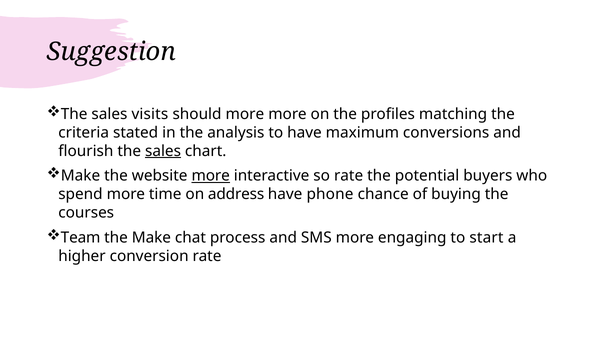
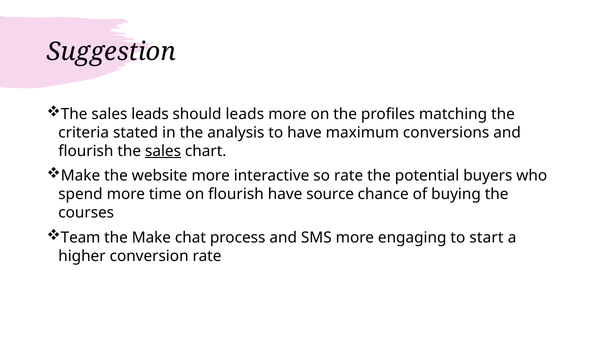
sales visits: visits -> leads
should more: more -> leads
more at (211, 176) underline: present -> none
on address: address -> flourish
phone: phone -> source
